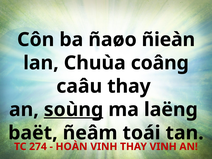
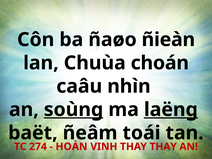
coâng: coâng -> choán
caâu thay: thay -> nhìn
laëng underline: none -> present
VINH at (163, 147): VINH -> THAY
